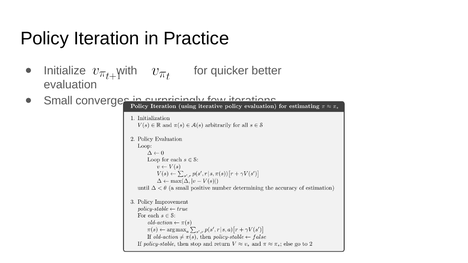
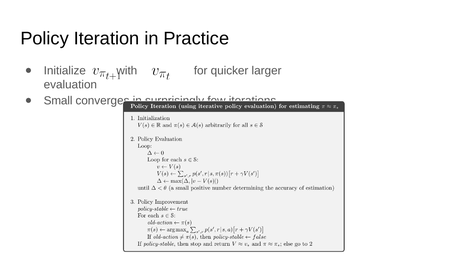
better: better -> larger
